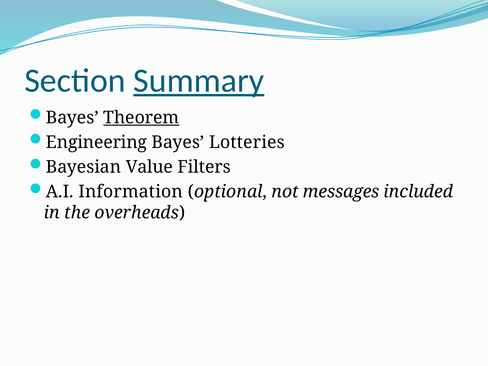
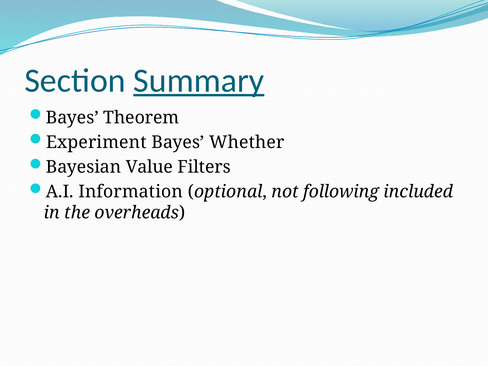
Theorem underline: present -> none
Engineering: Engineering -> Experiment
Lotteries: Lotteries -> Whether
messages: messages -> following
